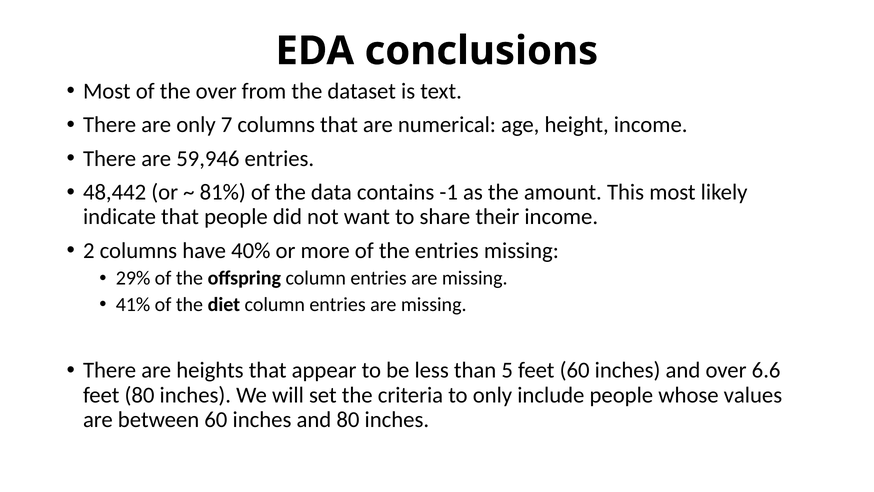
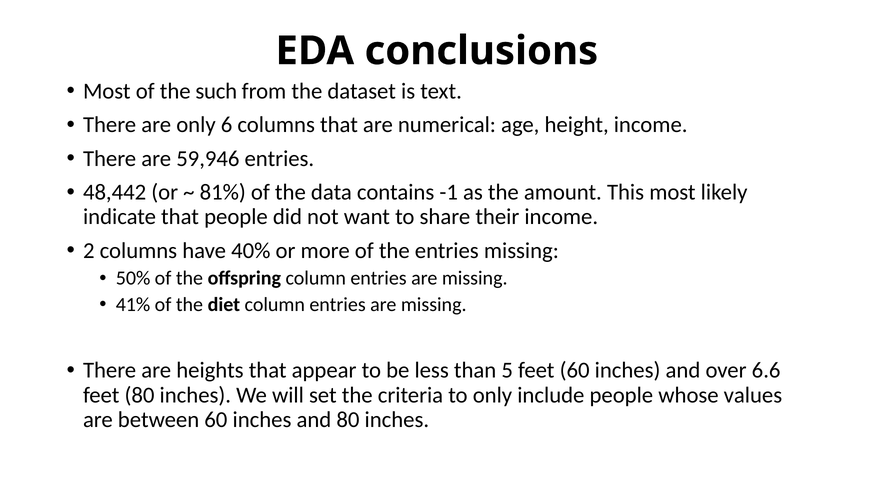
the over: over -> such
7: 7 -> 6
29%: 29% -> 50%
